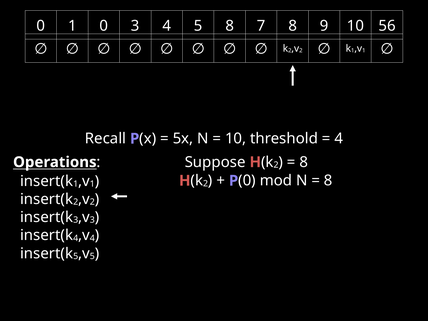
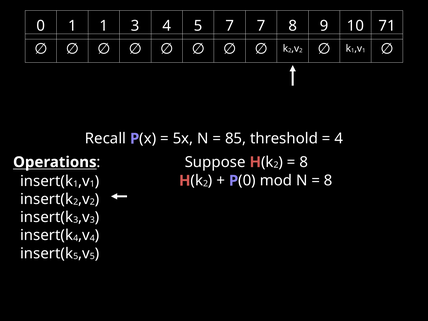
1 0: 0 -> 1
5 8: 8 -> 7
56: 56 -> 71
10 at (236, 139): 10 -> 85
